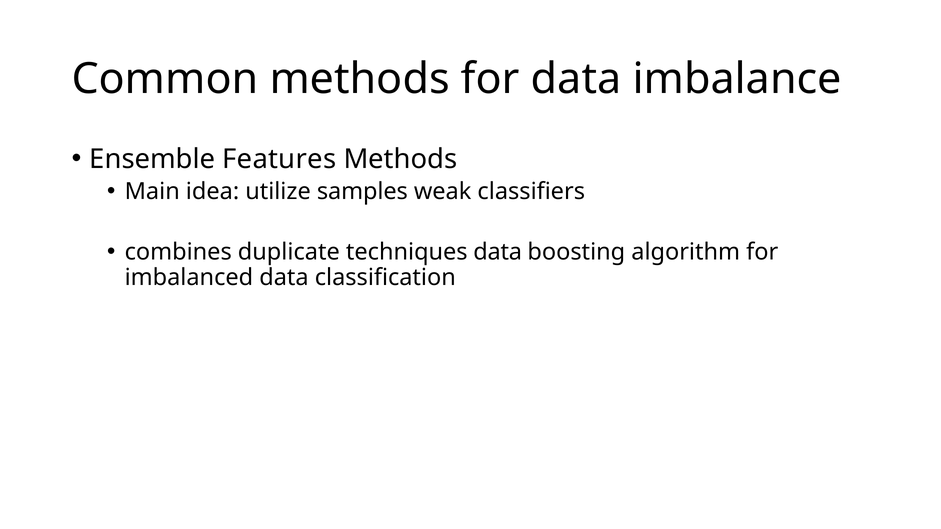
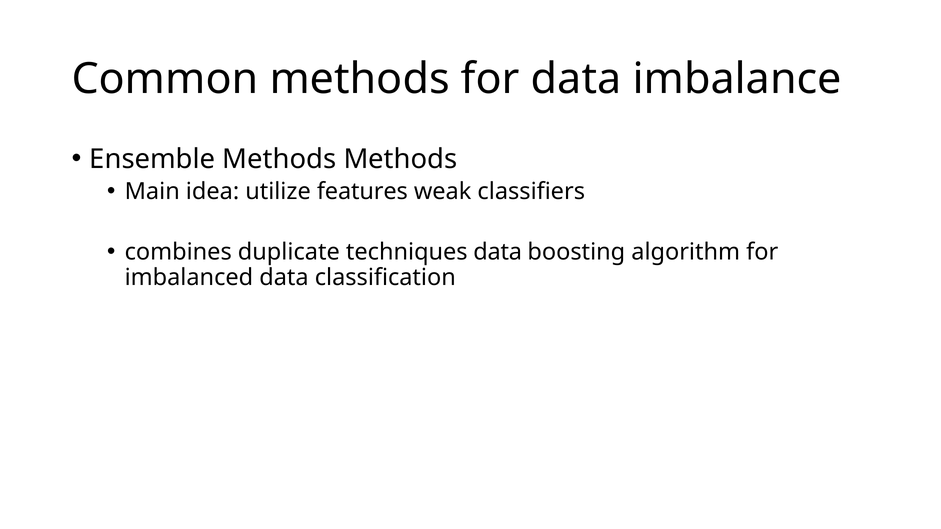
Ensemble Features: Features -> Methods
samples: samples -> features
